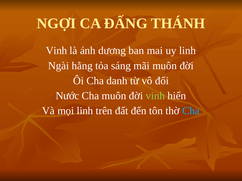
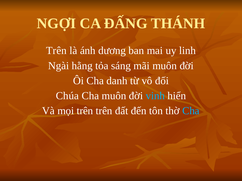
Vinh at (56, 51): Vinh -> Trên
Nước: Nước -> Chúa
vinh at (155, 96) colour: light green -> light blue
mọi linh: linh -> trên
